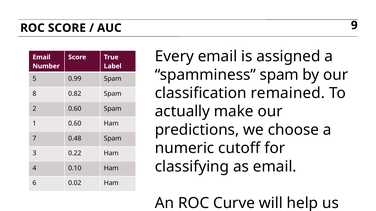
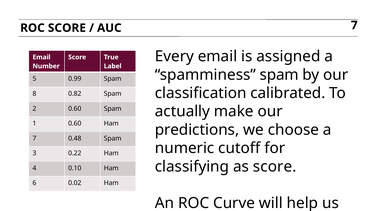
AUC 9: 9 -> 7
remained: remained -> calibrated
as email: email -> score
